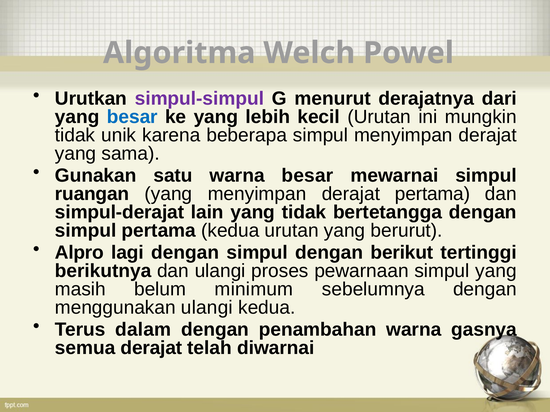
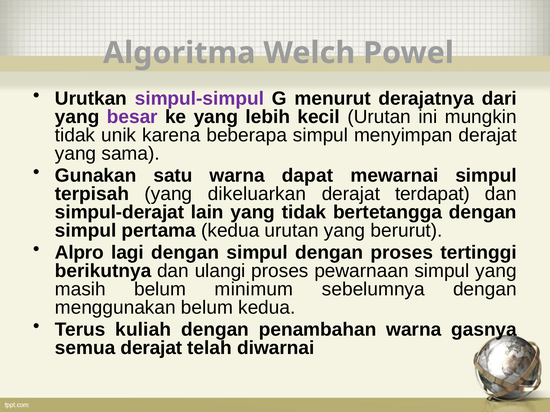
besar at (132, 117) colour: blue -> purple
warna besar: besar -> dapat
ruangan: ruangan -> terpisah
yang menyimpan: menyimpan -> dikeluarkan
derajat pertama: pertama -> terdapat
dengan berikut: berikut -> proses
menggunakan ulangi: ulangi -> belum
dalam: dalam -> kuliah
